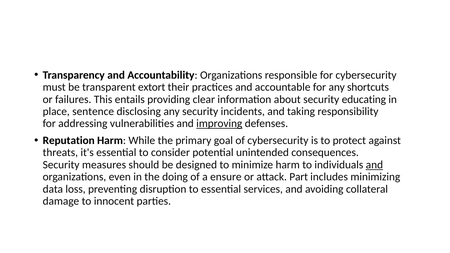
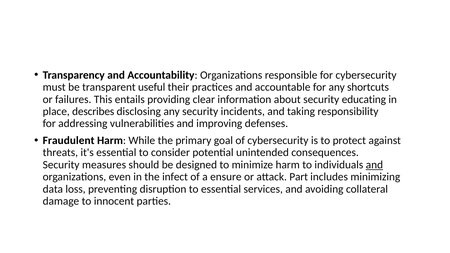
extort: extort -> useful
sentence: sentence -> describes
improving underline: present -> none
Reputation: Reputation -> Fraudulent
doing: doing -> infect
